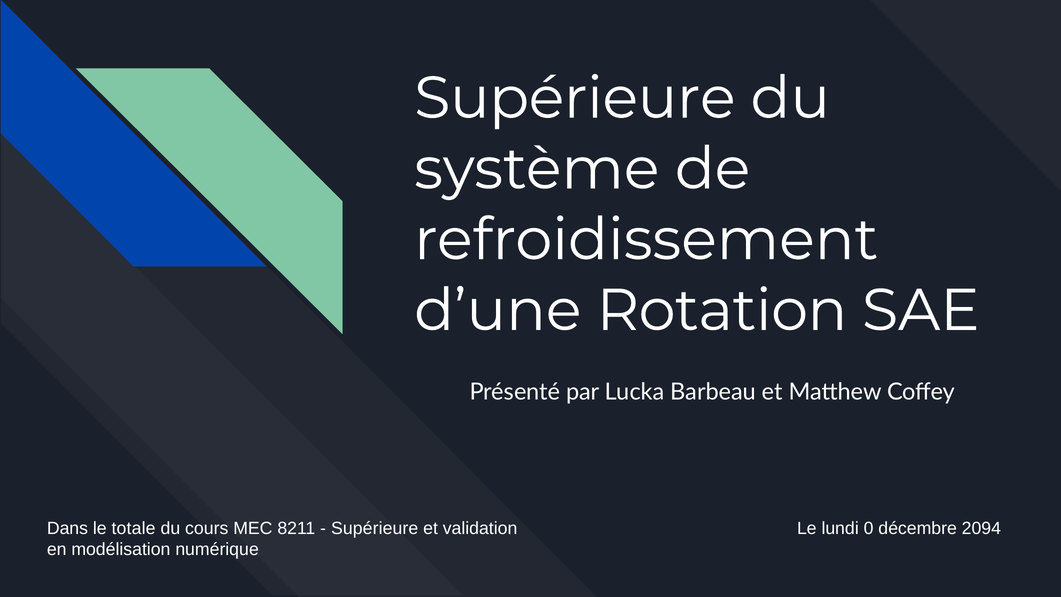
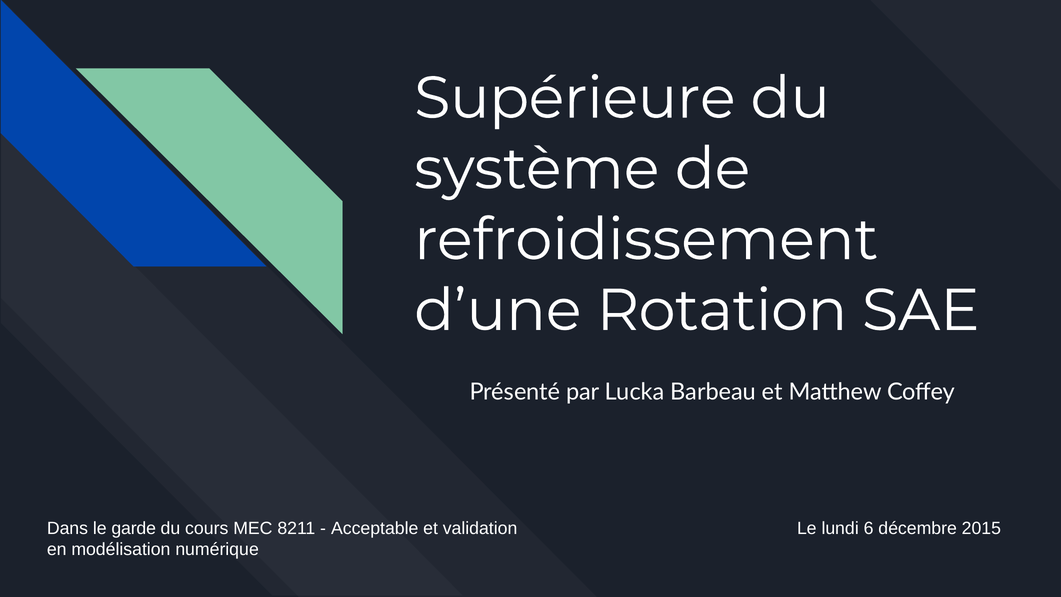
totale: totale -> garde
Supérieure at (375, 528): Supérieure -> Acceptable
0: 0 -> 6
2094: 2094 -> 2015
